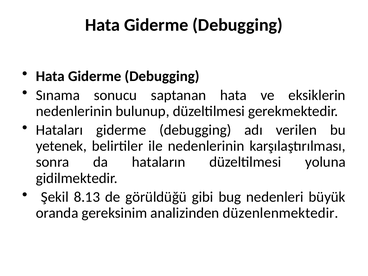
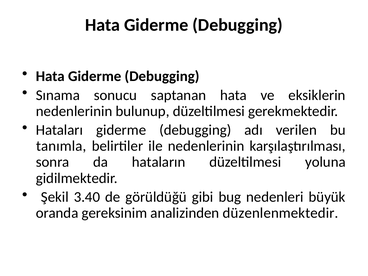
yetenek: yetenek -> tanımla
8.13: 8.13 -> 3.40
